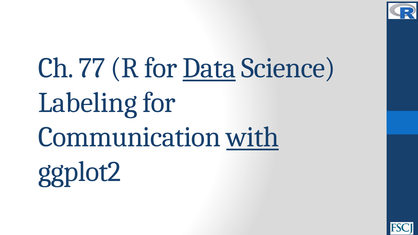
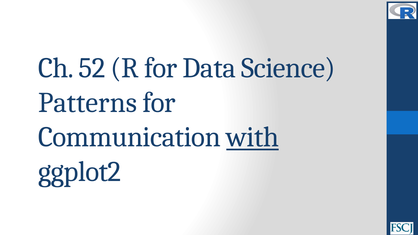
77: 77 -> 52
Data underline: present -> none
Labeling: Labeling -> Patterns
